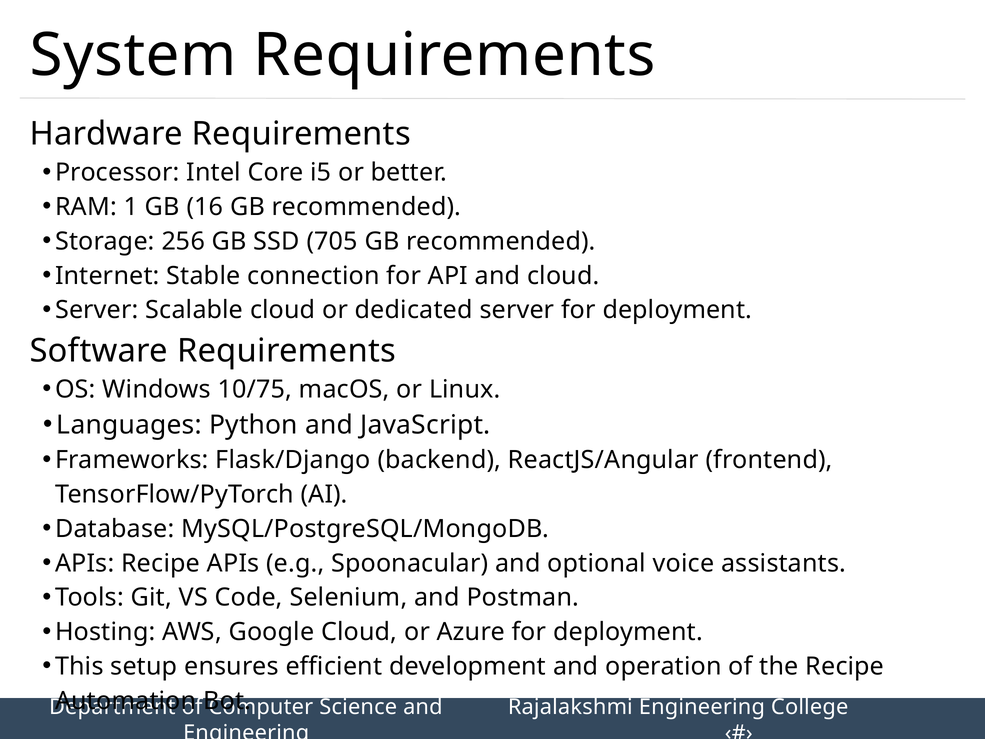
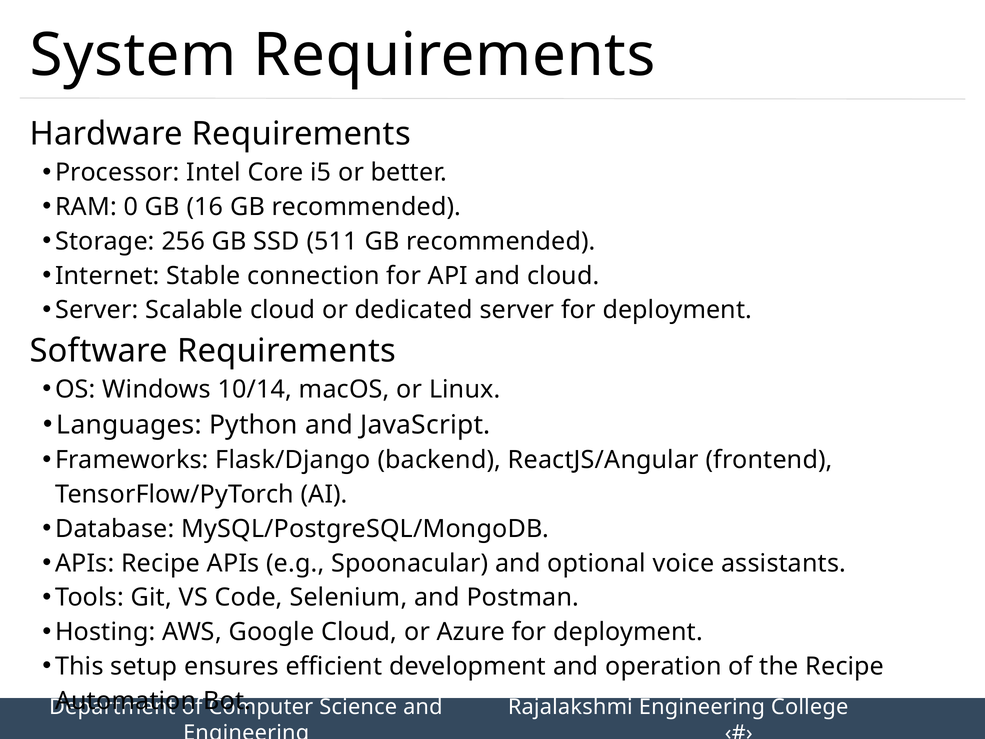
1: 1 -> 0
705: 705 -> 511
10/75: 10/75 -> 10/14
